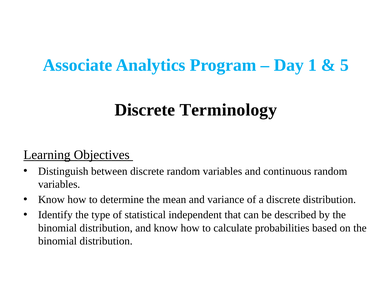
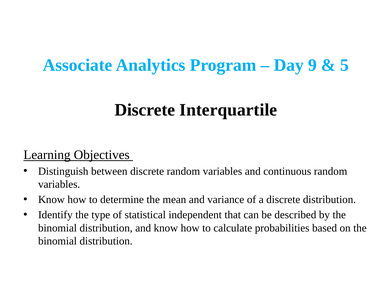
1: 1 -> 9
Terminology: Terminology -> Interquartile
